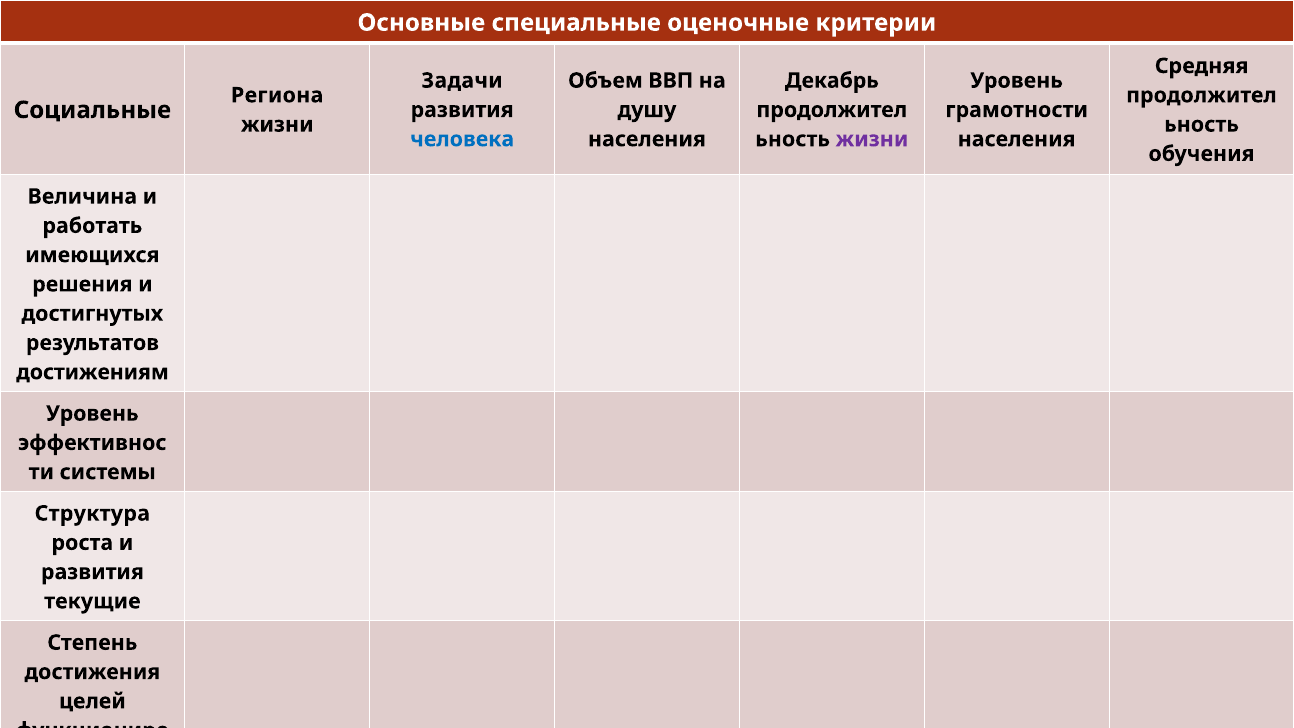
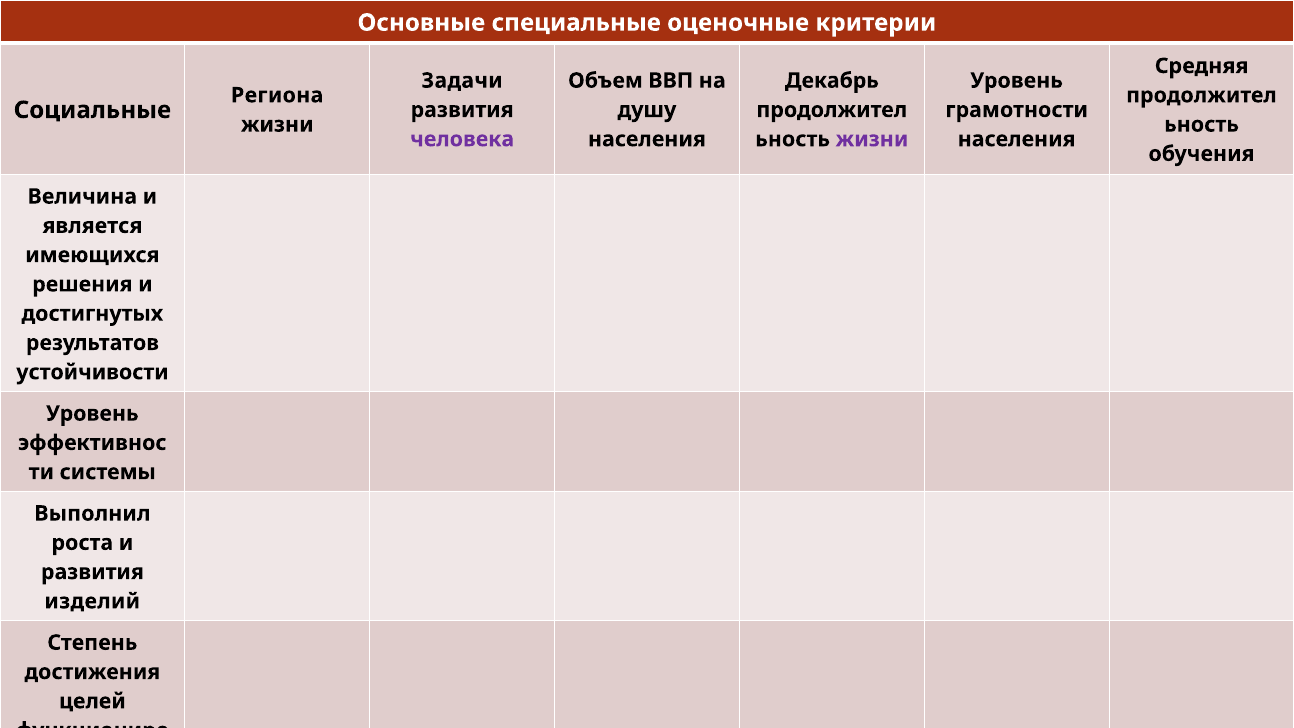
человека colour: blue -> purple
работать: работать -> является
достижениям: достижениям -> устойчивости
Структура: Структура -> Выполнил
текущие: текущие -> изделий
